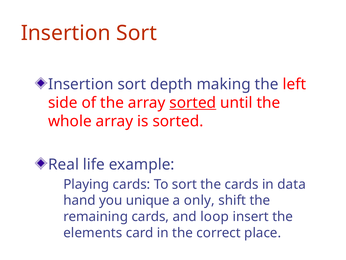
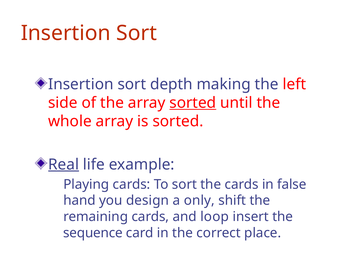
Real underline: none -> present
data: data -> false
unique: unique -> design
elements: elements -> sequence
